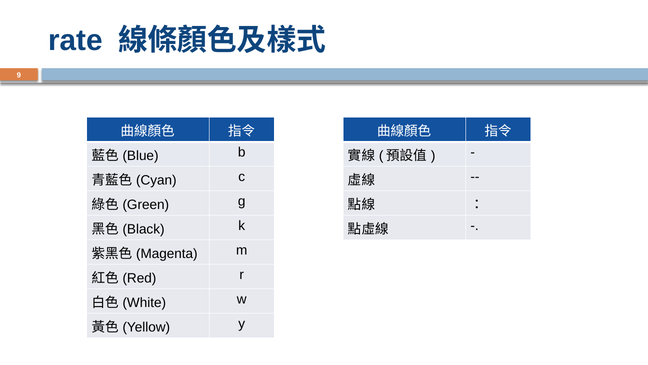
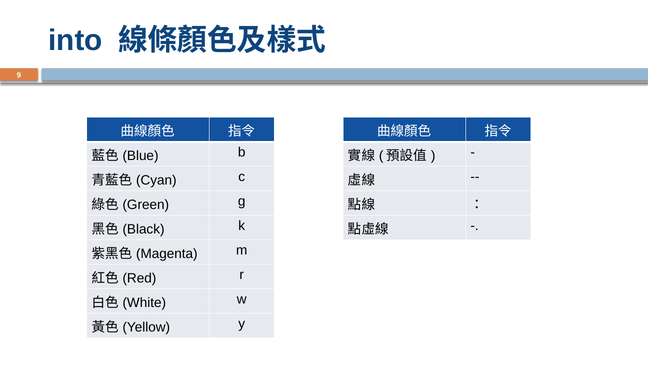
rate: rate -> into
